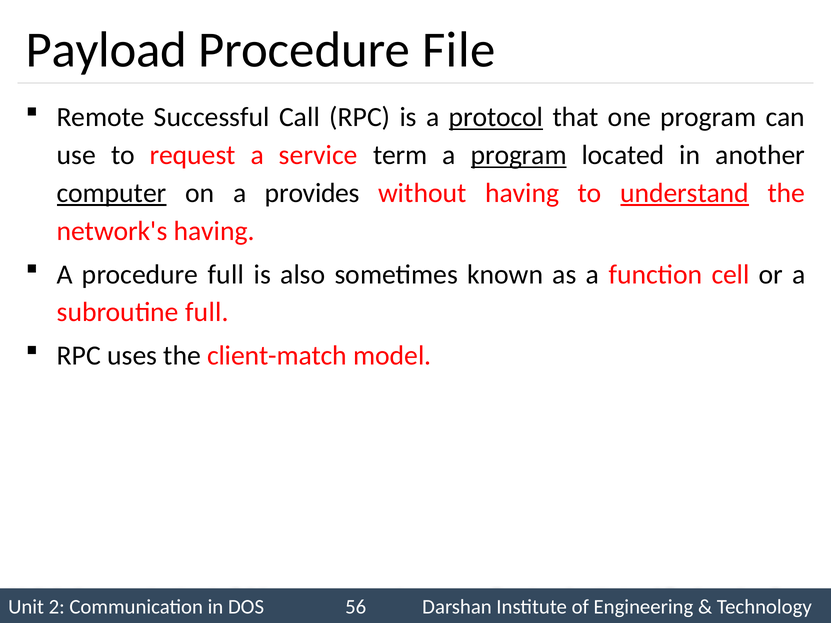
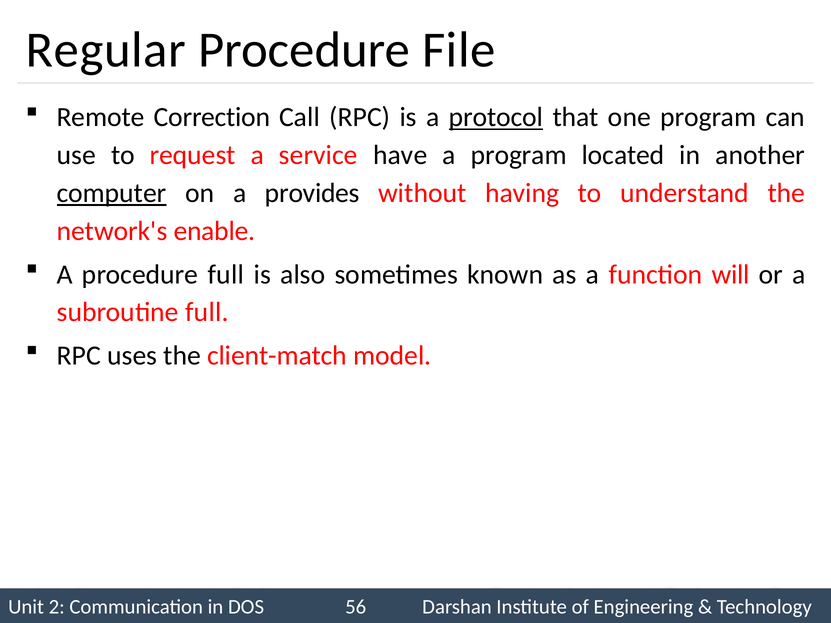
Payload: Payload -> Regular
Successful: Successful -> Correction
term: term -> have
program at (519, 155) underline: present -> none
understand underline: present -> none
network's having: having -> enable
cell: cell -> will
